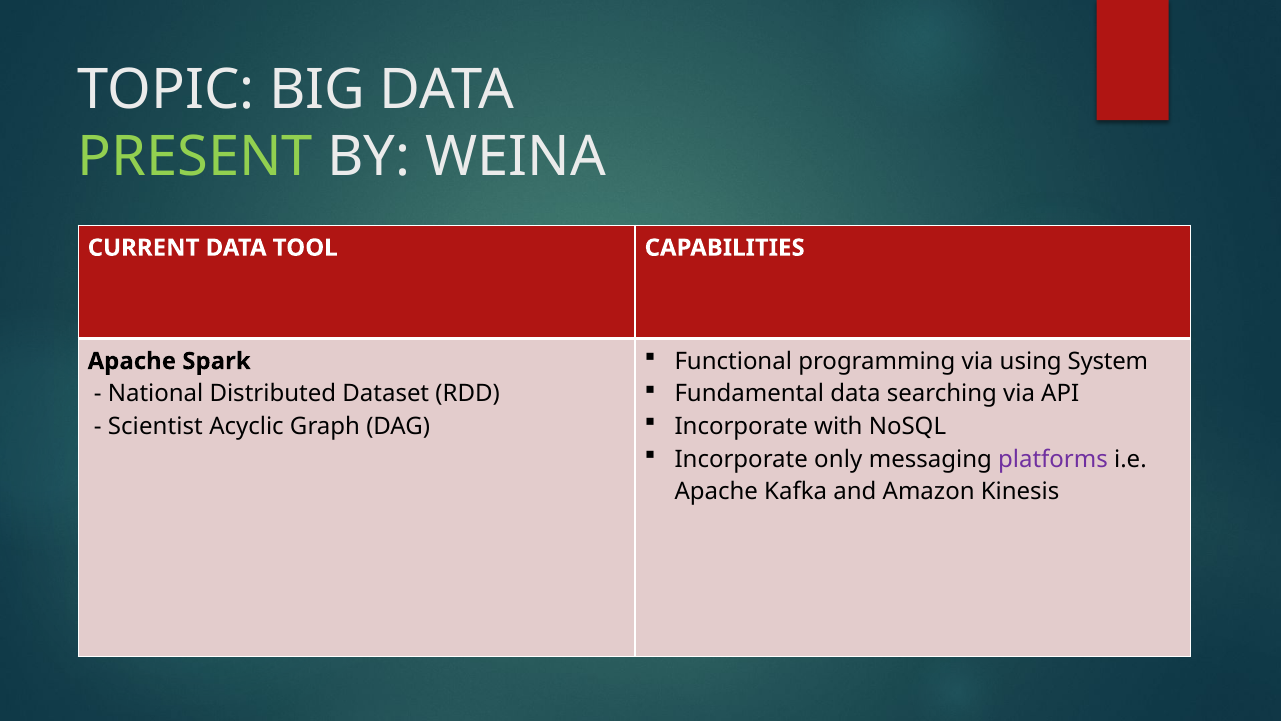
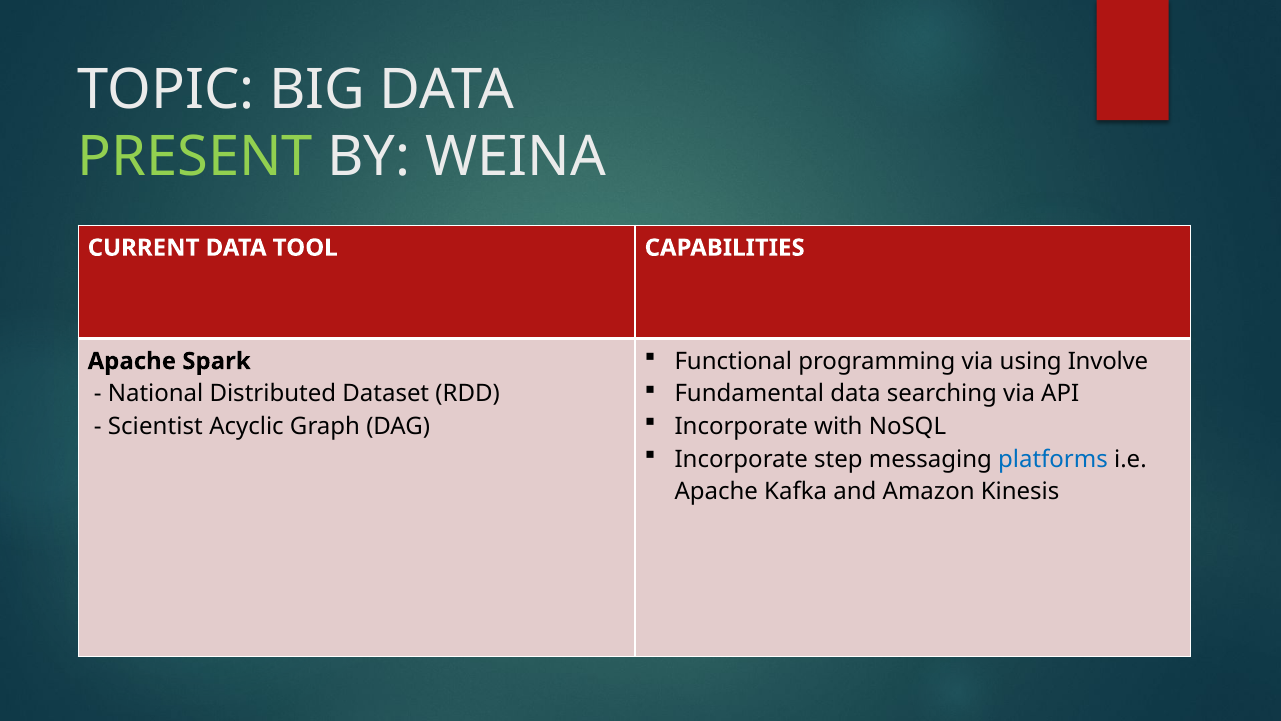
System: System -> Involve
only: only -> step
platforms colour: purple -> blue
